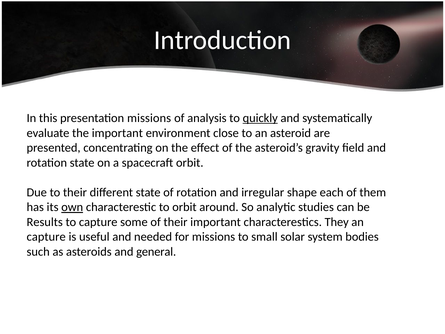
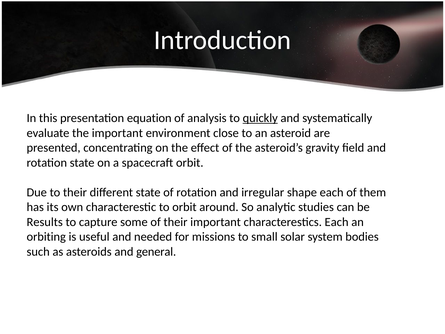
presentation missions: missions -> equation
own underline: present -> none
characterestics They: They -> Each
capture at (46, 237): capture -> orbiting
